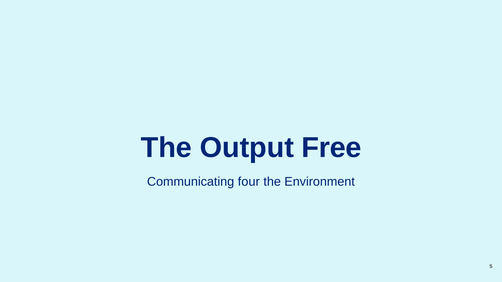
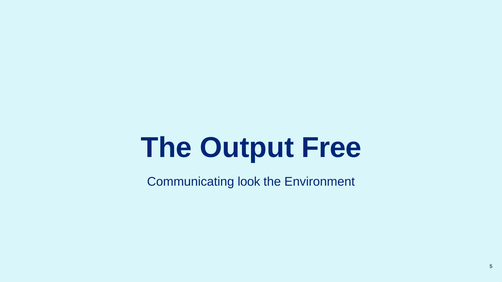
four: four -> look
